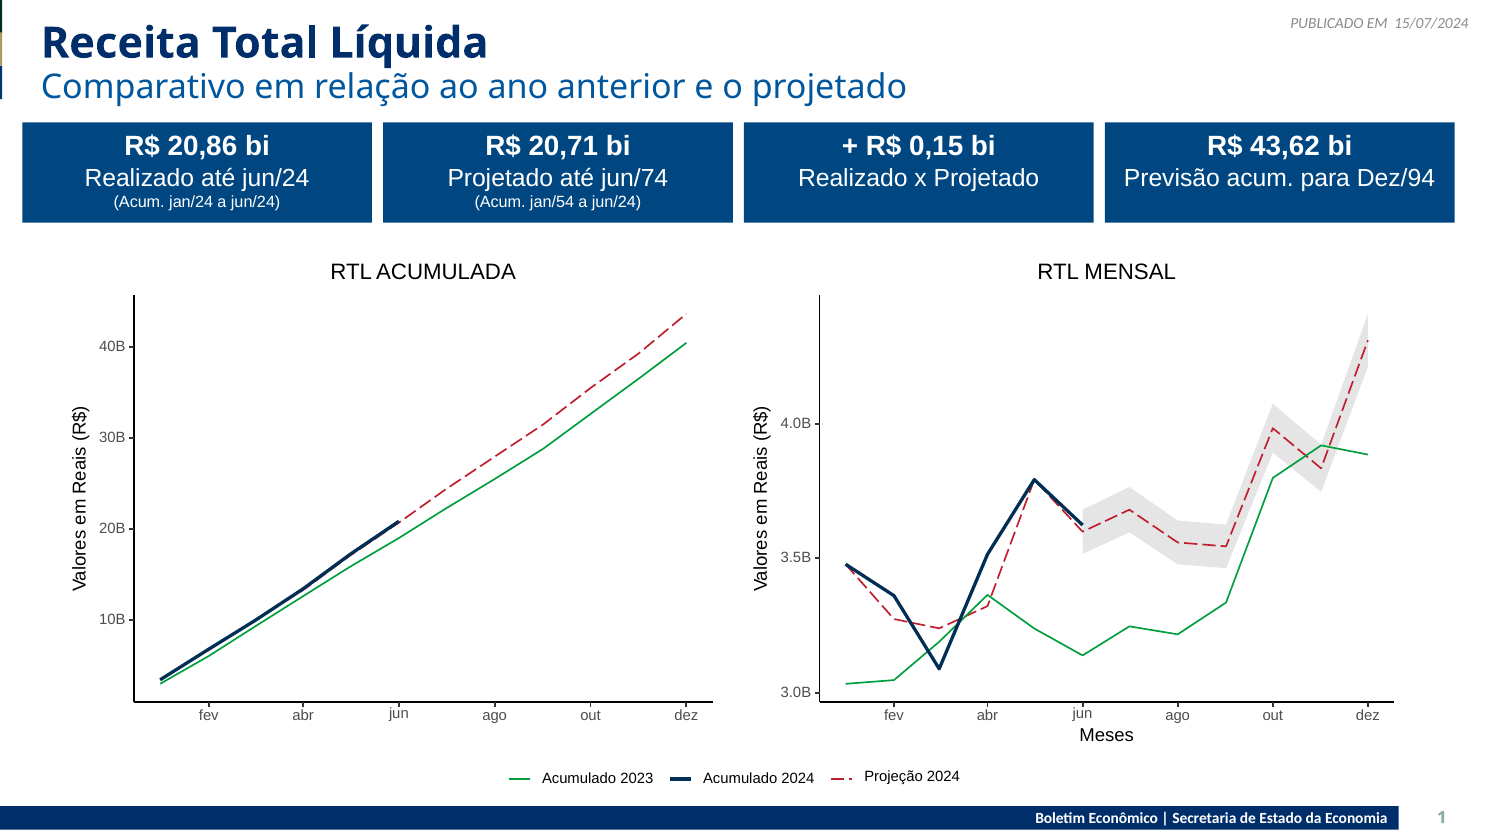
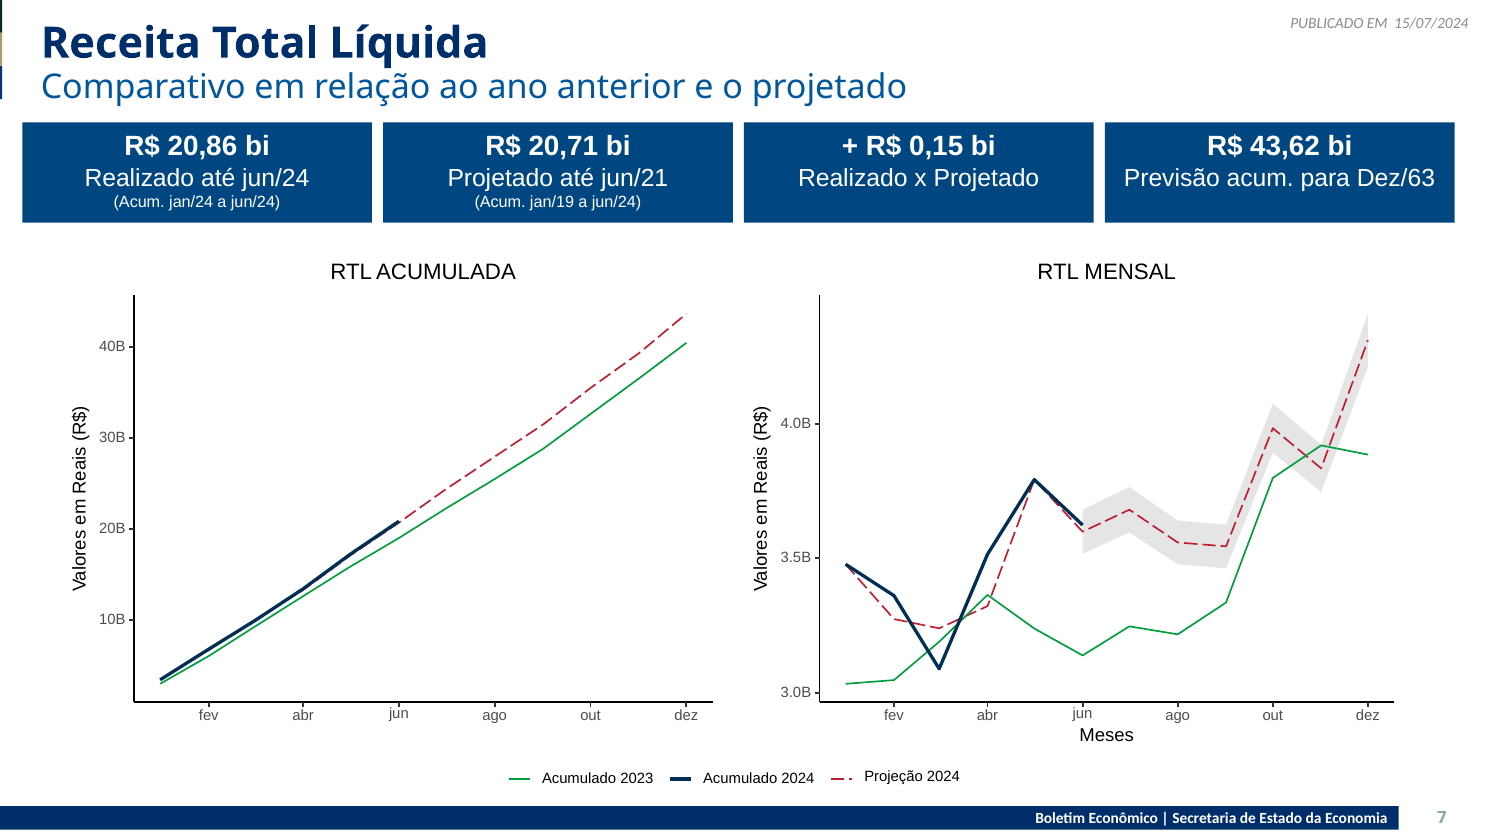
jun/74: jun/74 -> jun/21
Dez/94: Dez/94 -> Dez/63
jan/54: jan/54 -> jan/19
1: 1 -> 7
